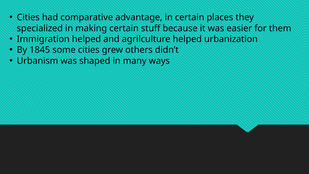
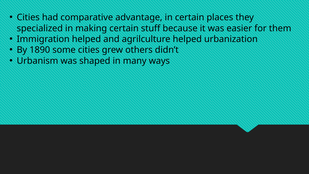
1845: 1845 -> 1890
